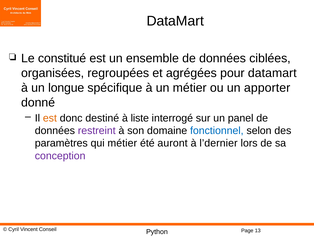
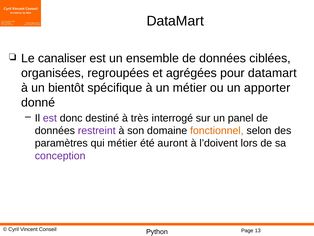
constitué: constitué -> canaliser
longue: longue -> bientôt
est at (50, 118) colour: orange -> purple
liste: liste -> très
fonctionnel colour: blue -> orange
l’dernier: l’dernier -> l’doivent
